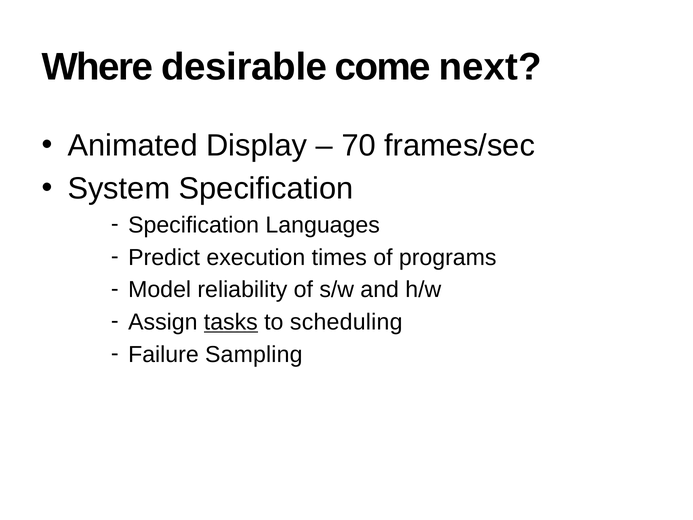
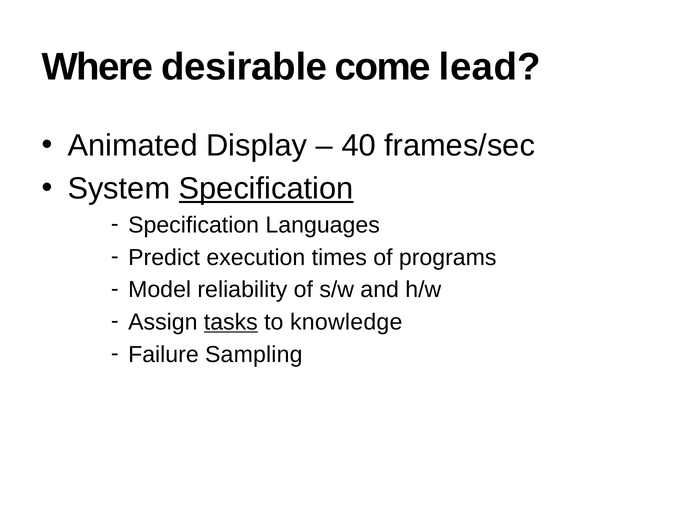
next: next -> lead
70: 70 -> 40
Specification at (266, 189) underline: none -> present
scheduling: scheduling -> knowledge
